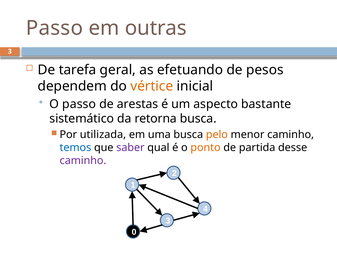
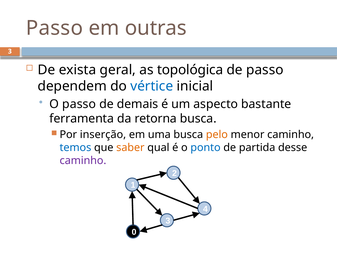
tarefa: tarefa -> exista
efetuando: efetuando -> topológica
de pesos: pesos -> passo
vértice colour: orange -> blue
arestas: arestas -> demais
sistemático: sistemático -> ferramenta
utilizada: utilizada -> inserção
saber colour: purple -> orange
ponto colour: orange -> blue
